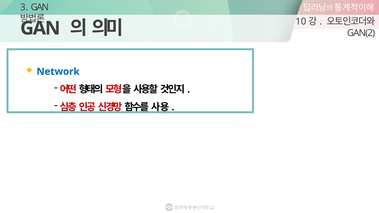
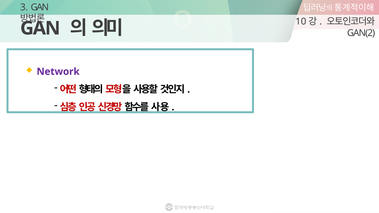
Network colour: blue -> purple
